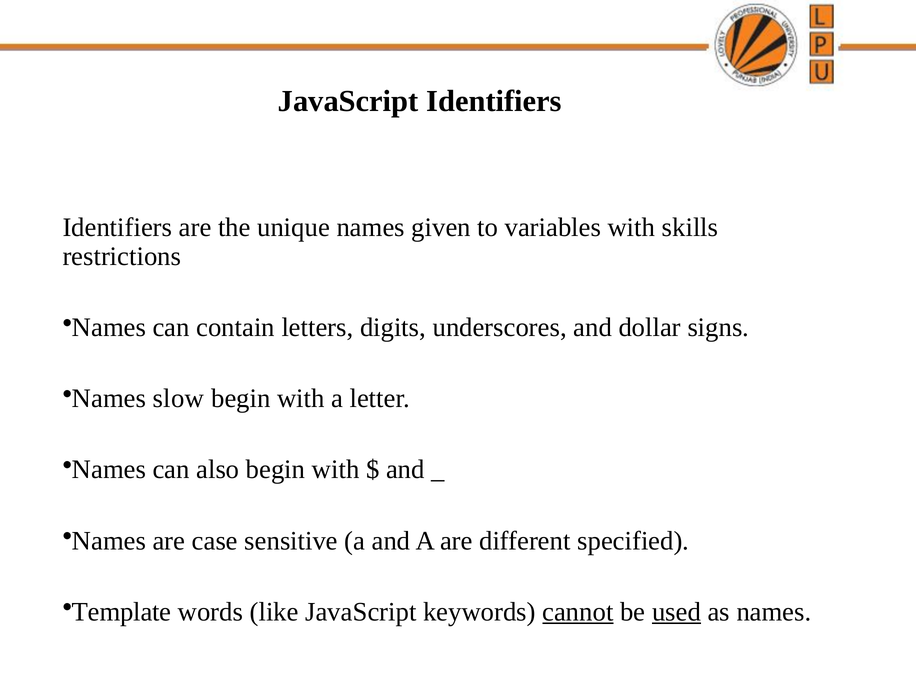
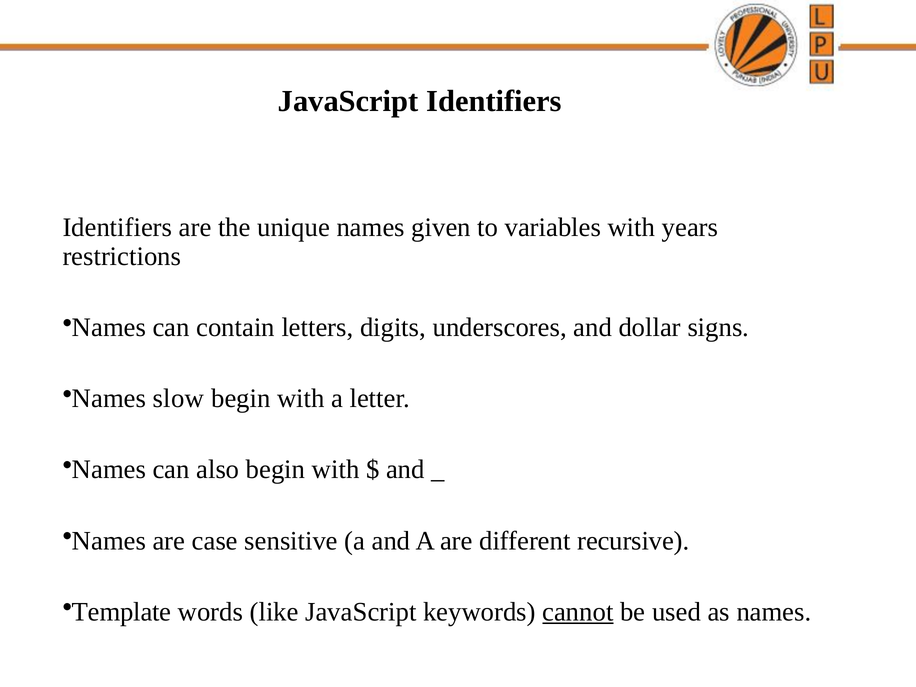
skills: skills -> years
specified: specified -> recursive
used underline: present -> none
